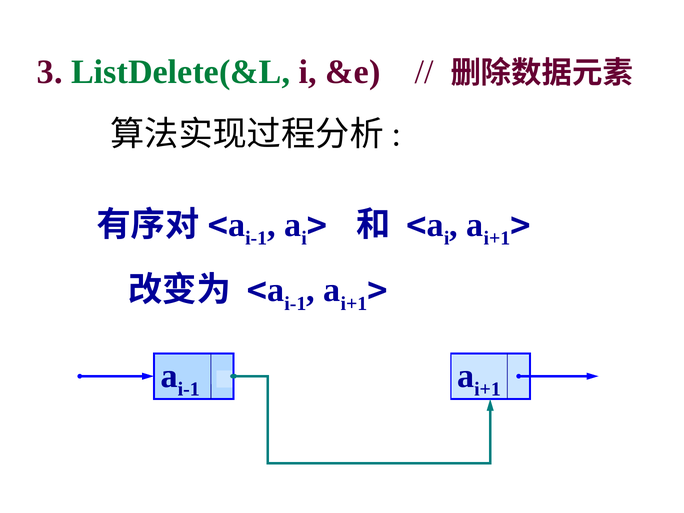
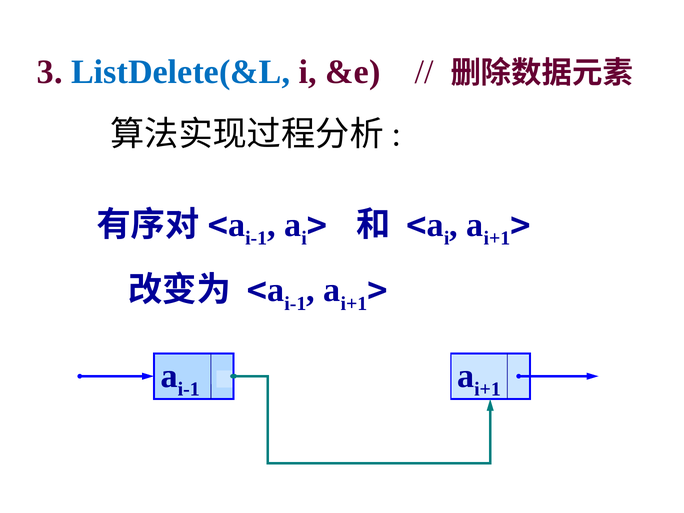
ListDelete(&L colour: green -> blue
